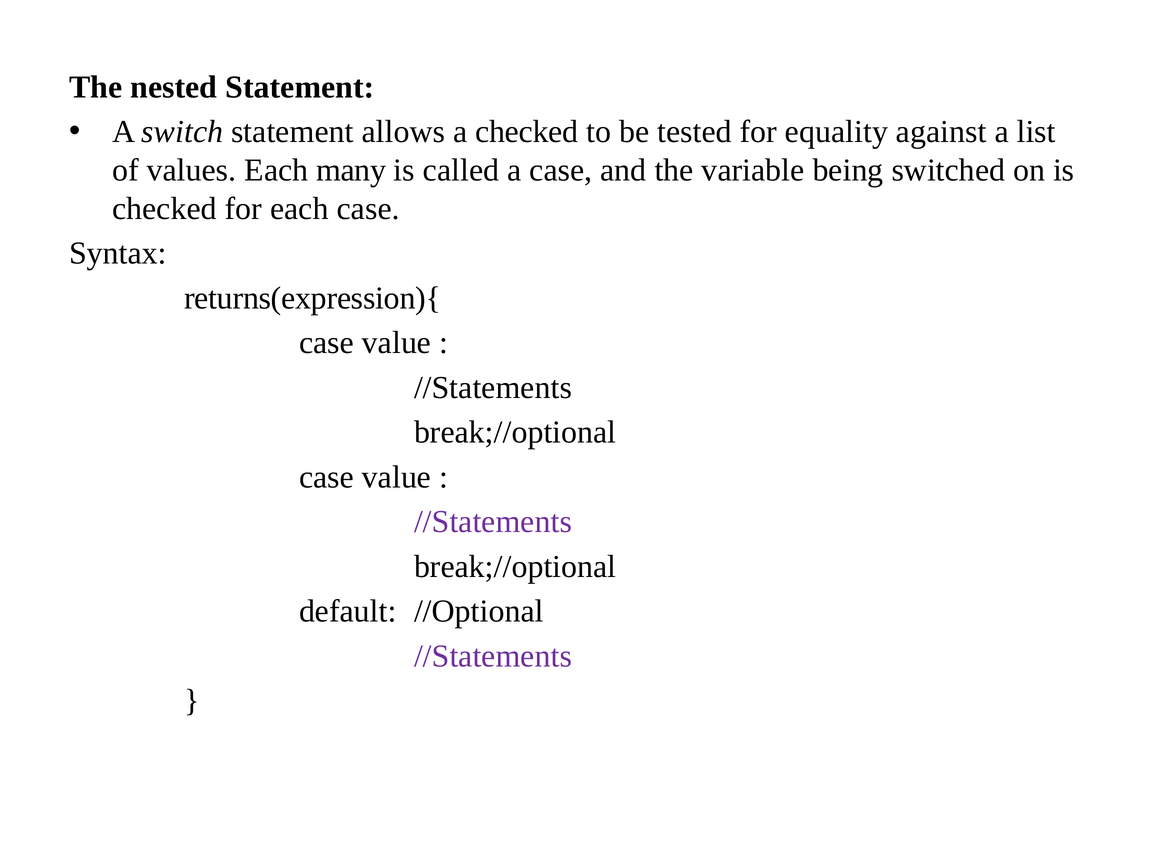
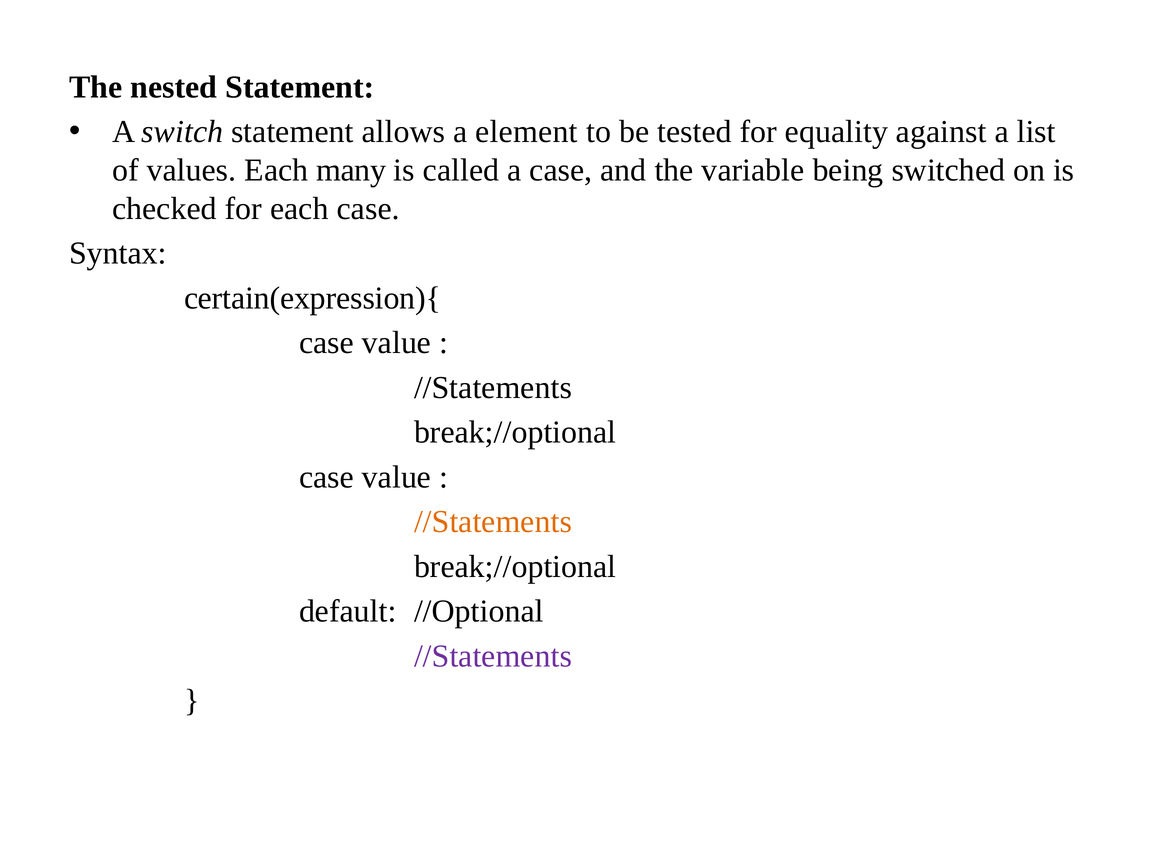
a checked: checked -> element
returns(expression){: returns(expression){ -> certain(expression){
//Statements at (493, 522) colour: purple -> orange
